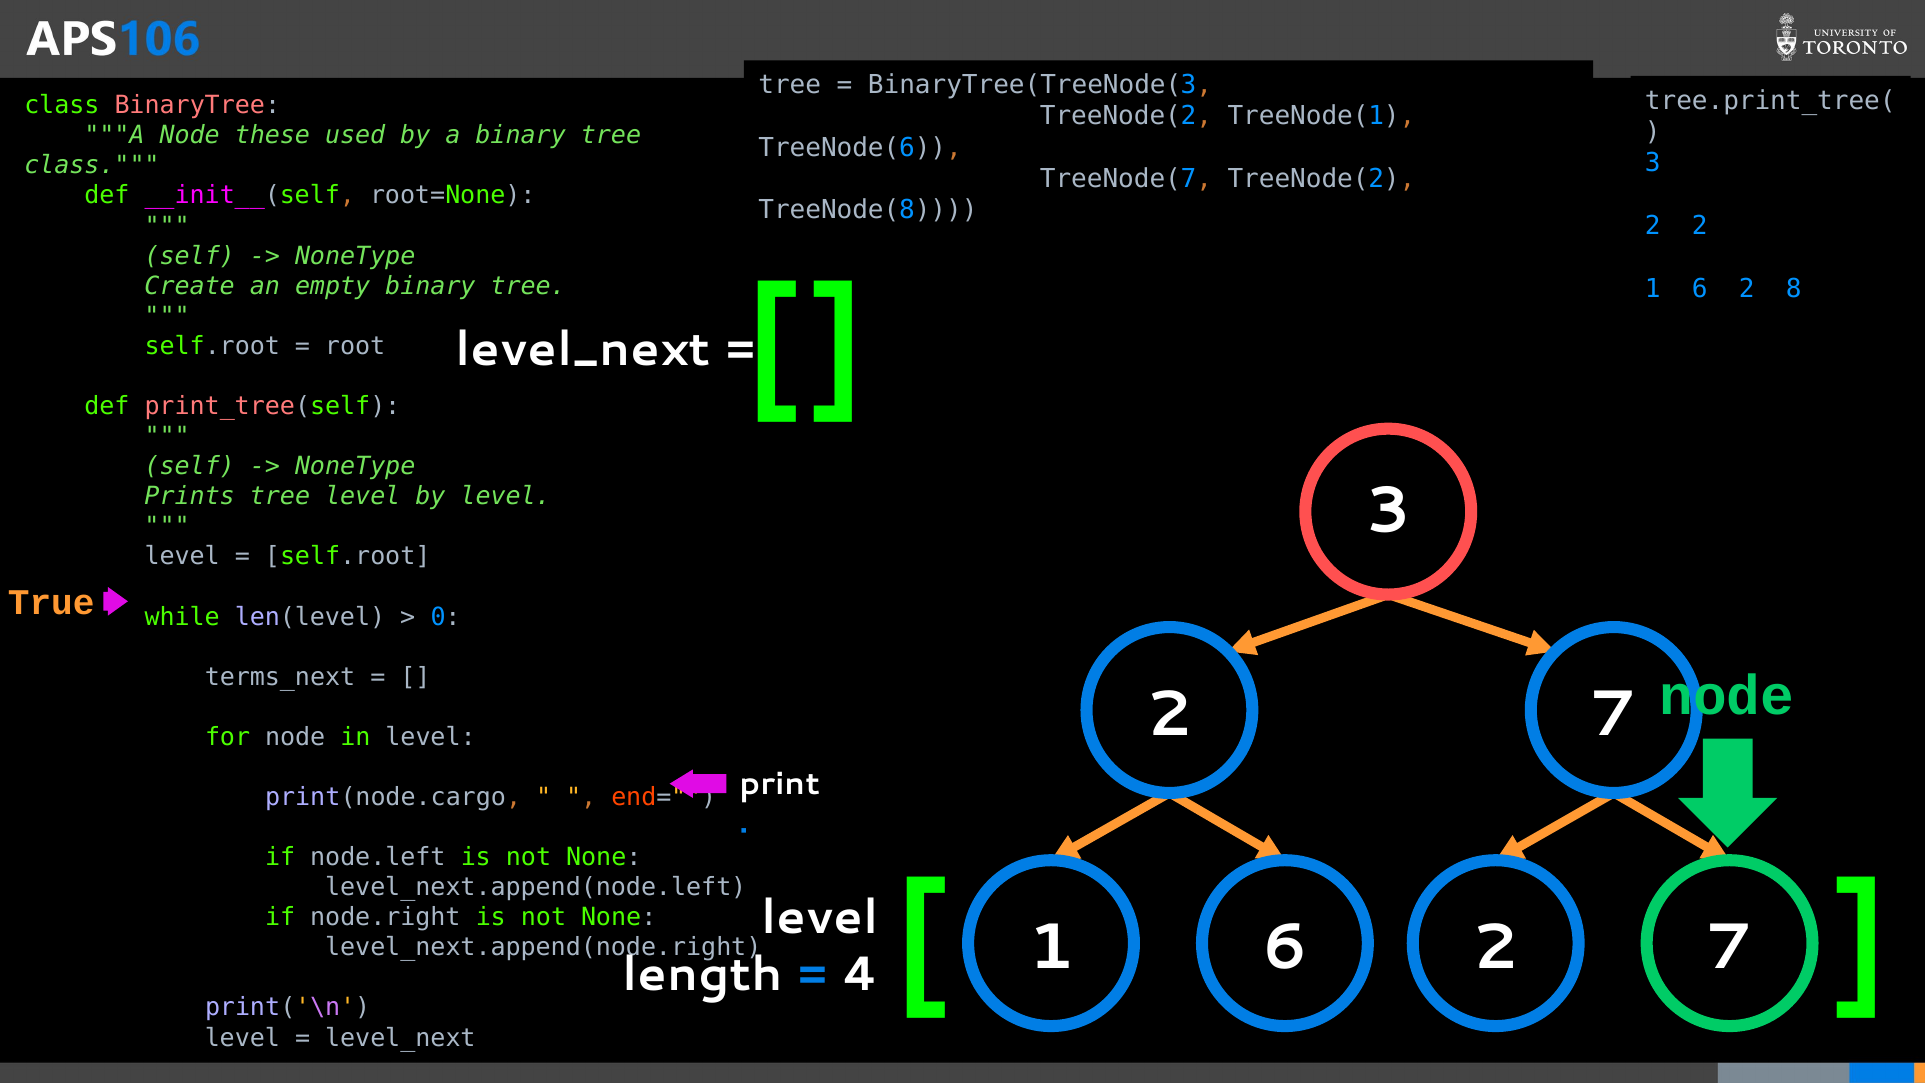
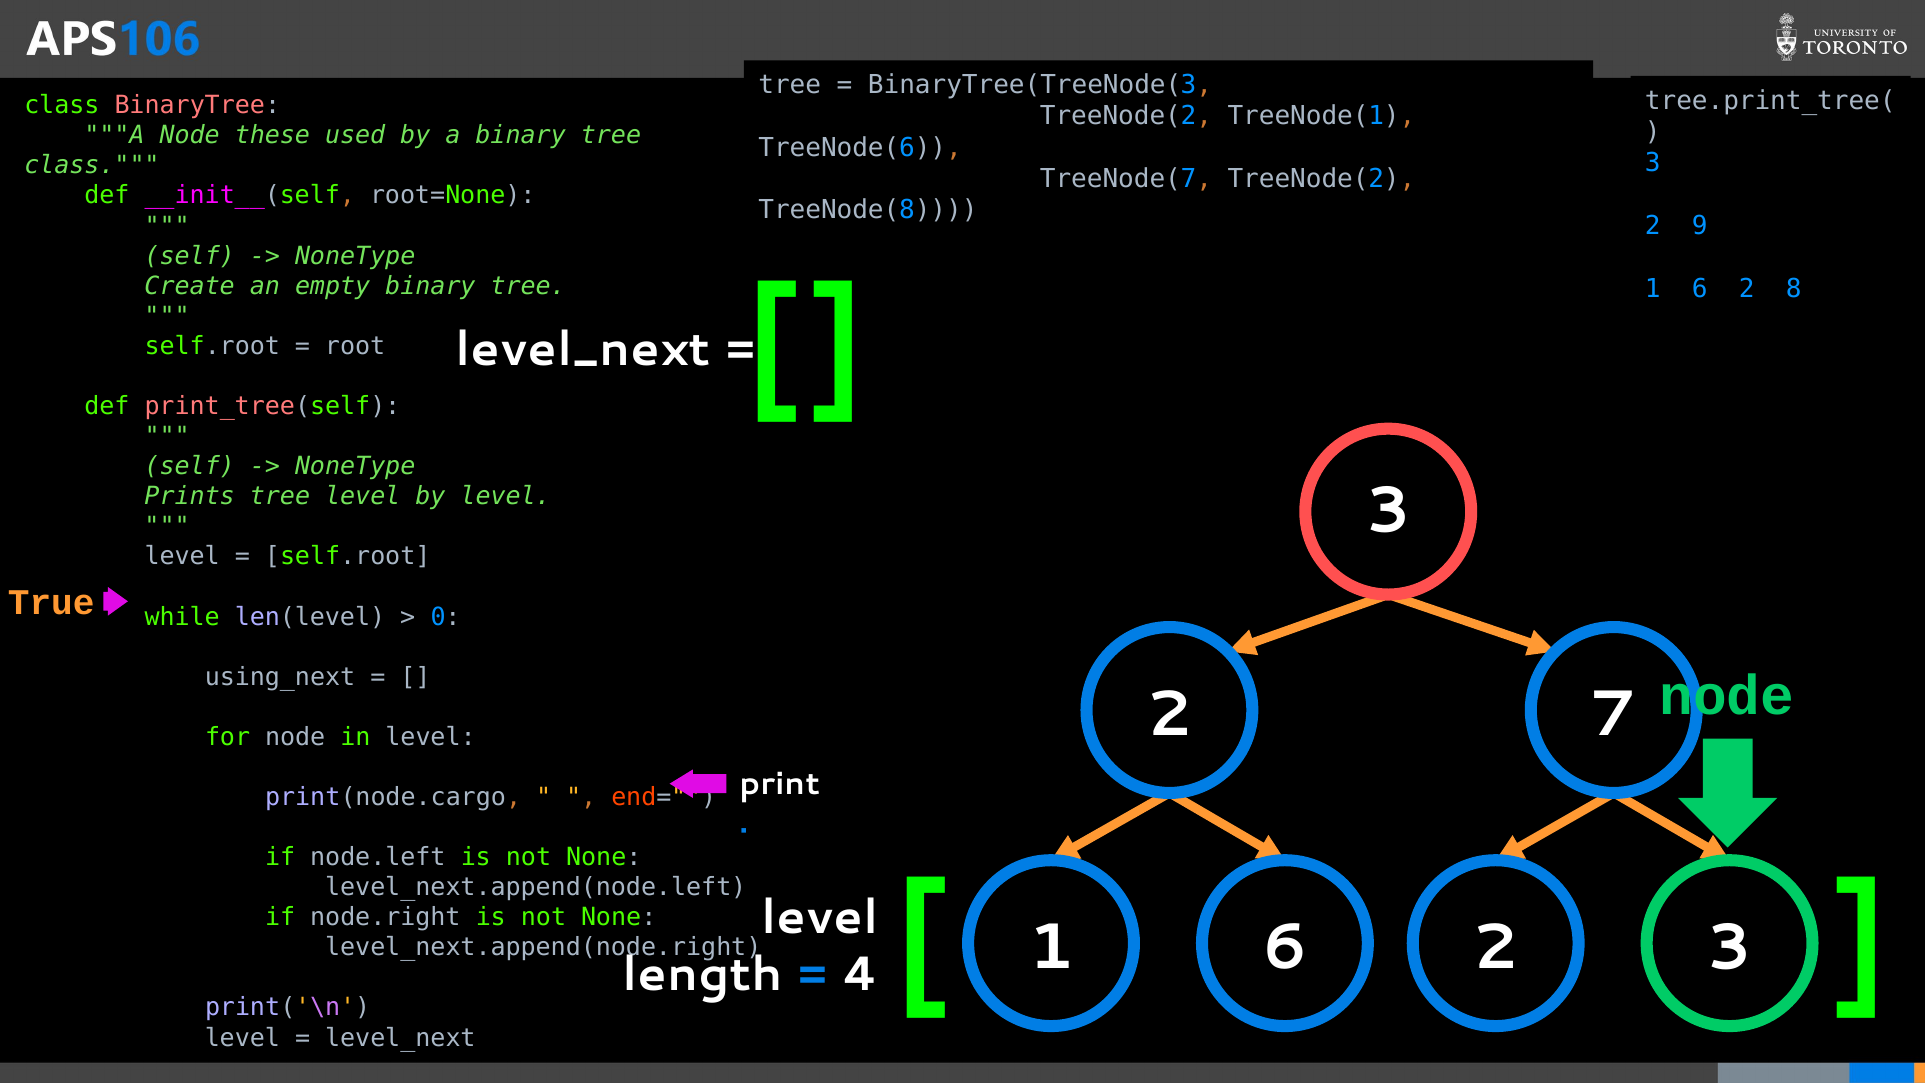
2 2: 2 -> 9
terms_next: terms_next -> using_next
6 2 7: 7 -> 3
